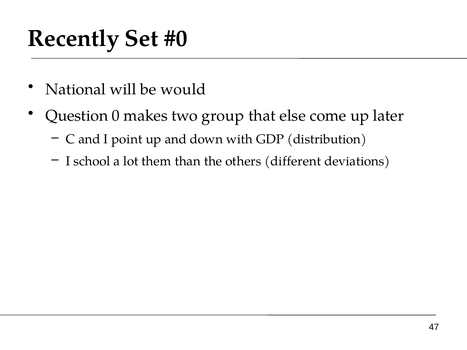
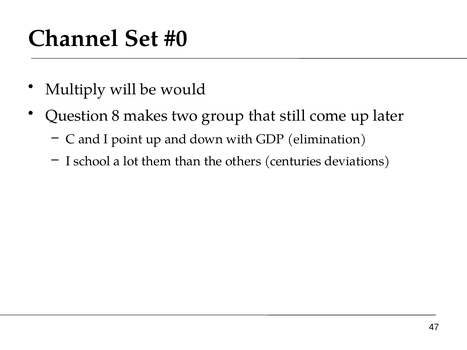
Recently: Recently -> Channel
National: National -> Multiply
0: 0 -> 8
else: else -> still
distribution: distribution -> elimination
different: different -> centuries
